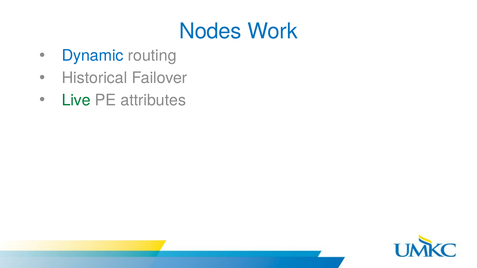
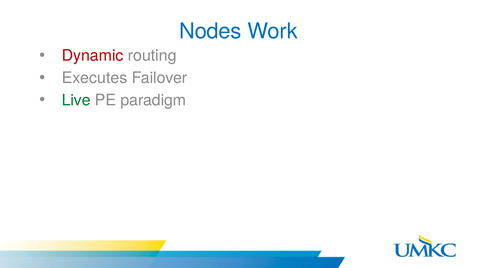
Dynamic colour: blue -> red
Historical: Historical -> Executes
attributes: attributes -> paradigm
